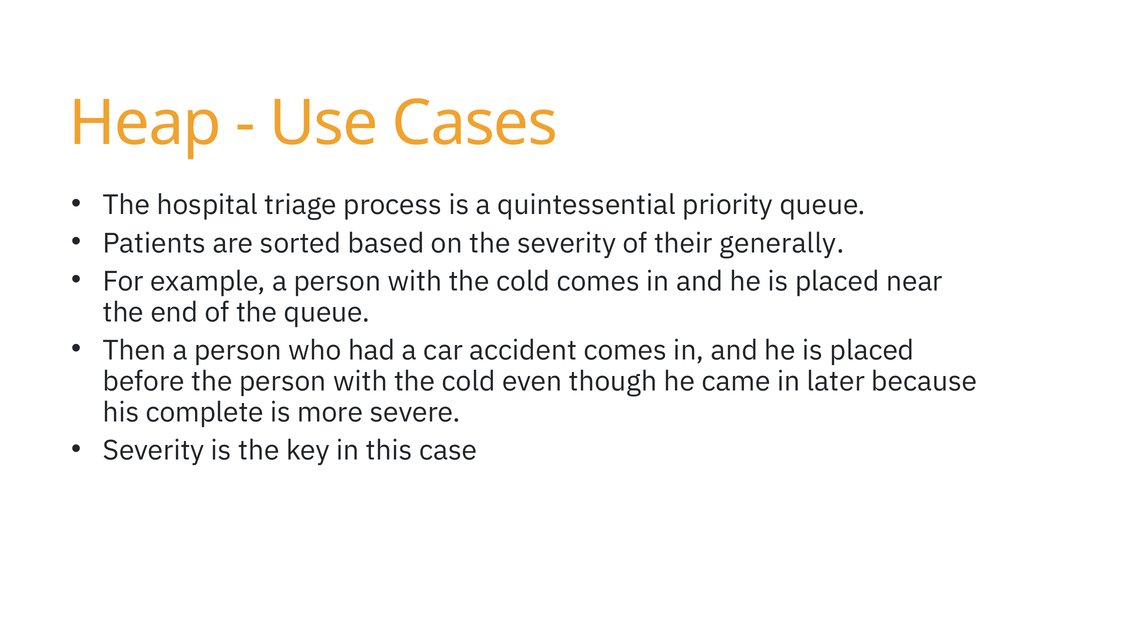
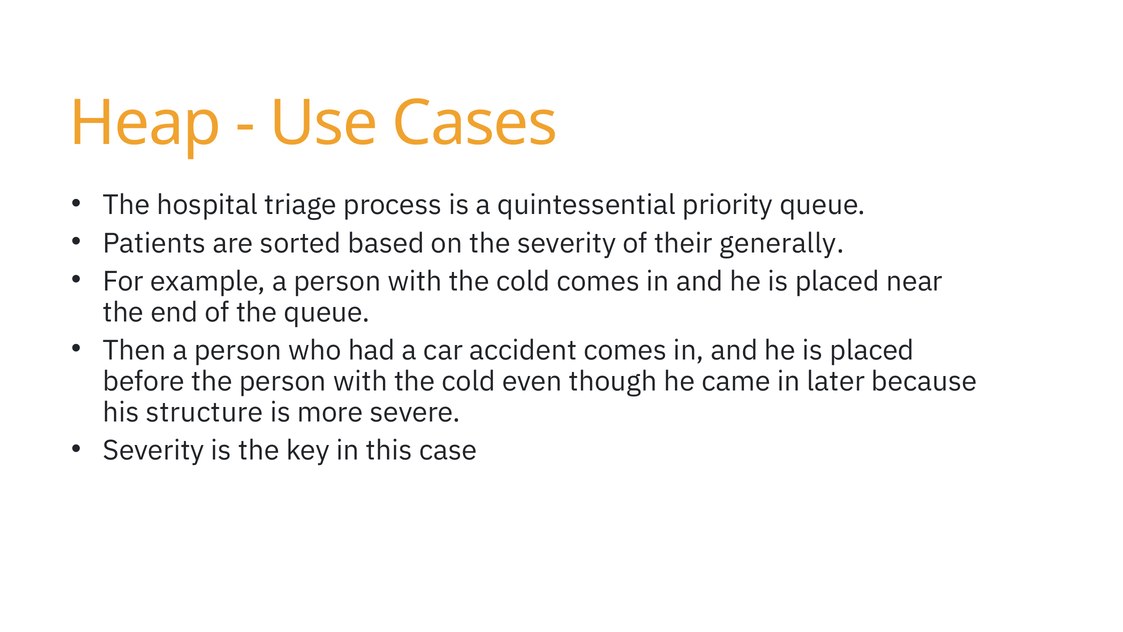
complete: complete -> structure
